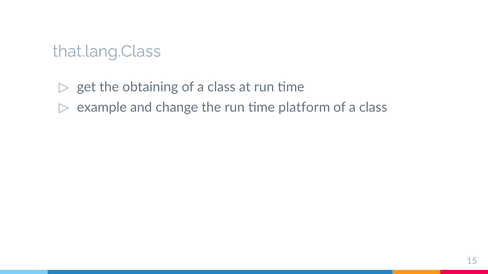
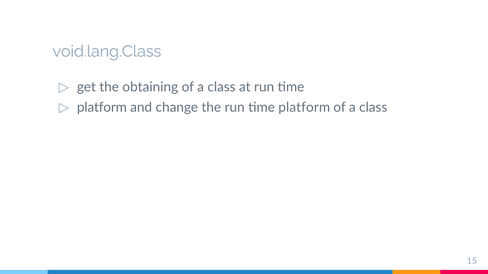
that.lang.Class: that.lang.Class -> void.lang.Class
example at (102, 108): example -> platform
